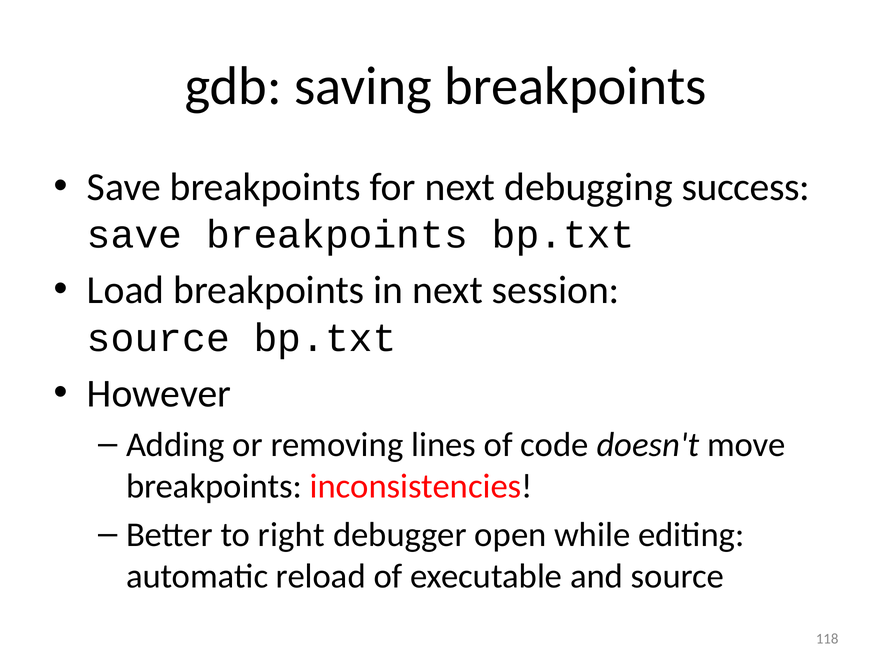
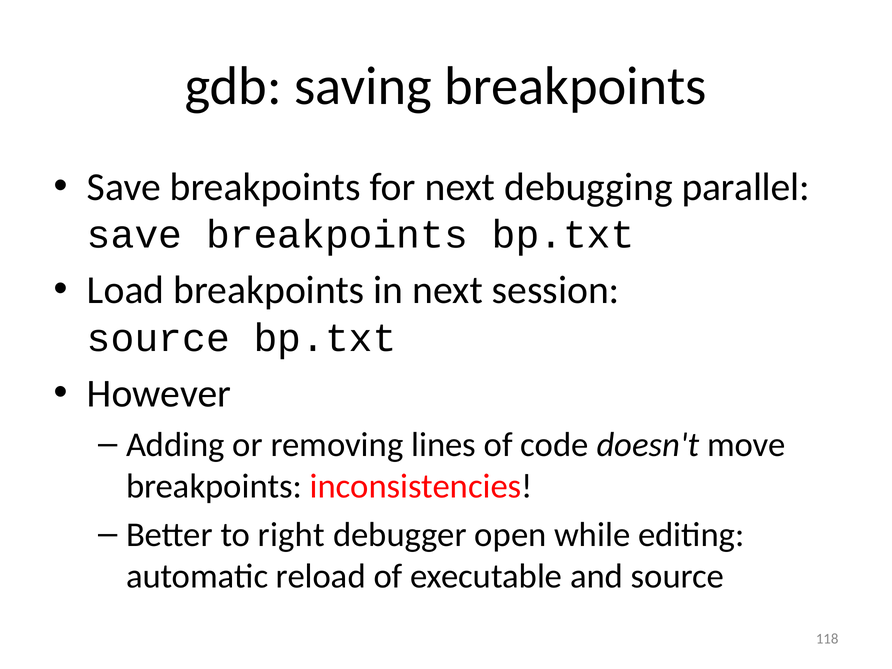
success: success -> parallel
